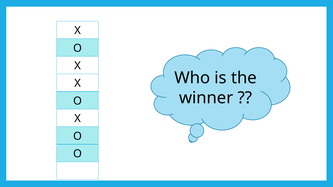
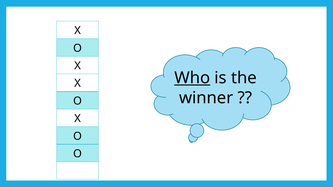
Who underline: none -> present
